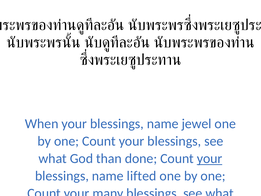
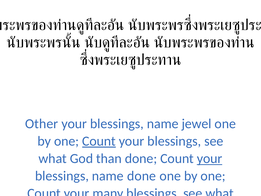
When: When -> Other
Count at (99, 141) underline: none -> present
name lifted: lifted -> done
